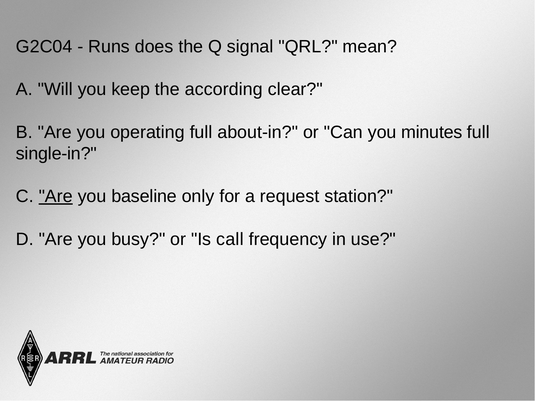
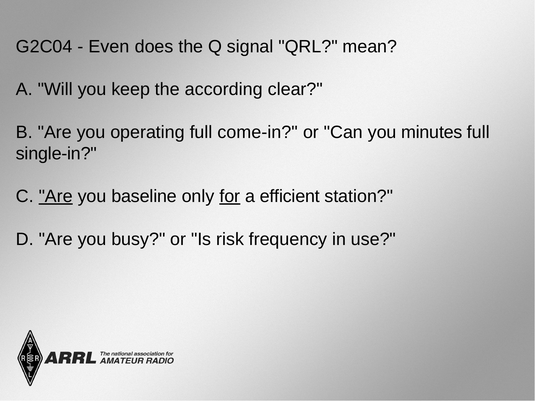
Runs: Runs -> Even
about-in: about-in -> come-in
for underline: none -> present
request: request -> efficient
call: call -> risk
